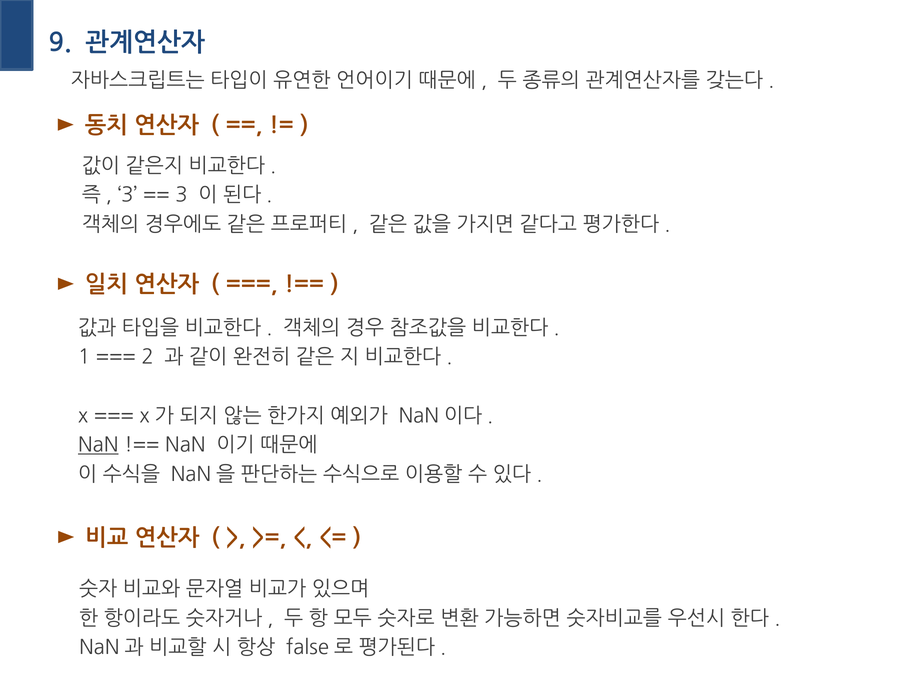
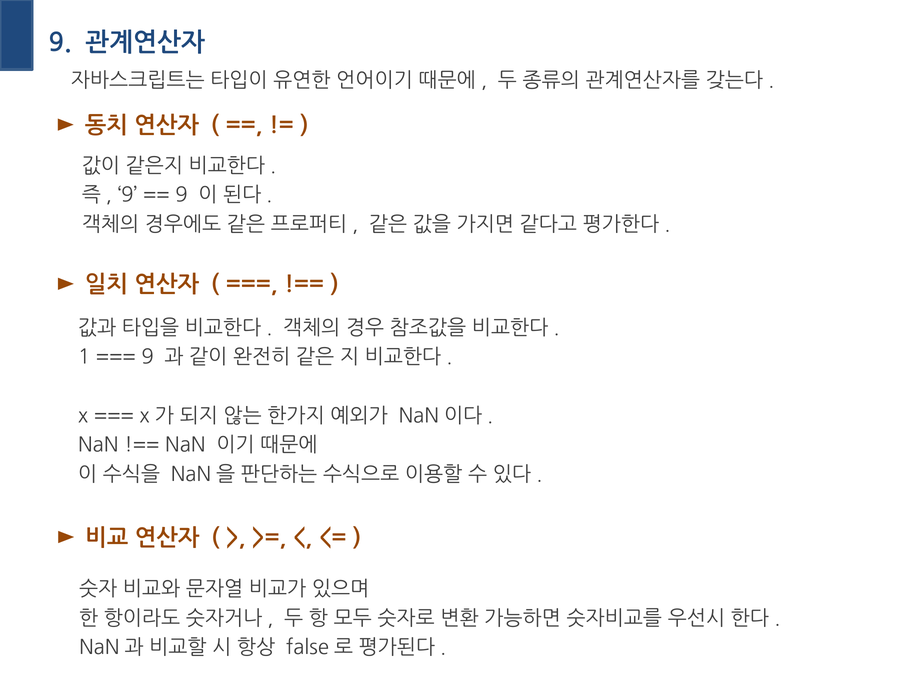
3 at (127, 195): 3 -> 9
3 at (181, 195): 3 -> 9
2 at (148, 357): 2 -> 9
NaN at (98, 445) underline: present -> none
